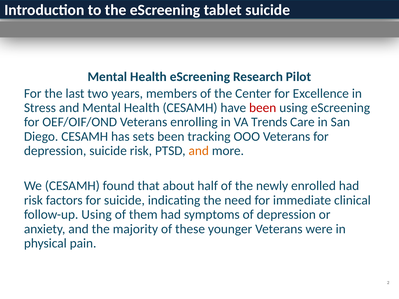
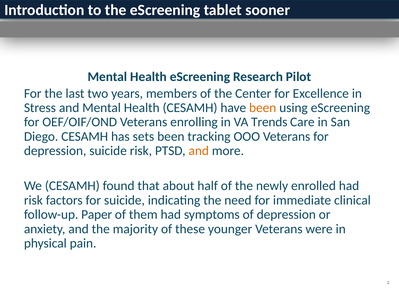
tablet suicide: suicide -> sooner
been at (263, 108) colour: red -> orange
follow-up Using: Using -> Paper
